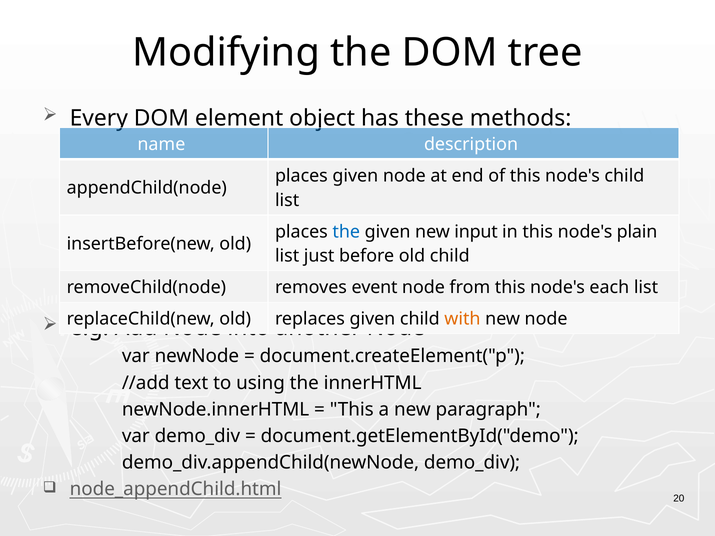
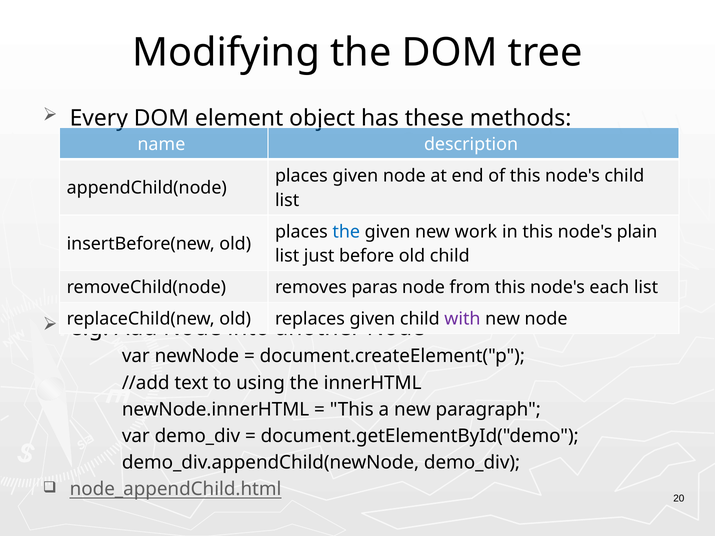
input: input -> work
event: event -> paras
with colour: orange -> purple
